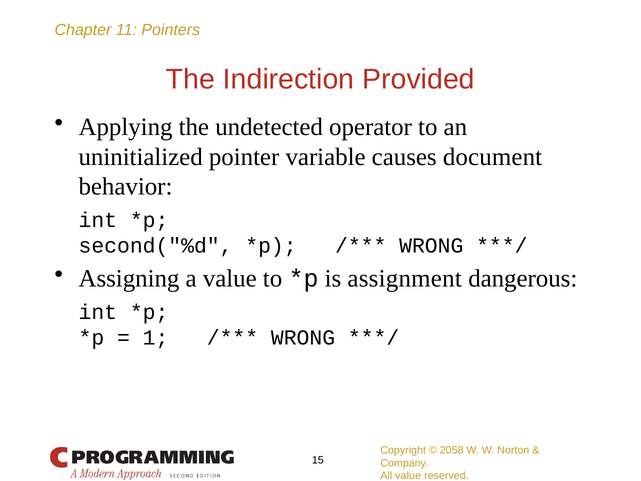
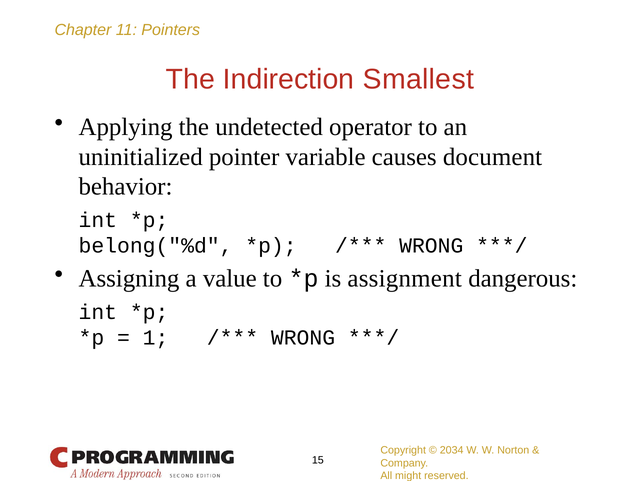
Provided: Provided -> Smallest
second("%d: second("%d -> belong("%d
2058: 2058 -> 2034
All value: value -> might
